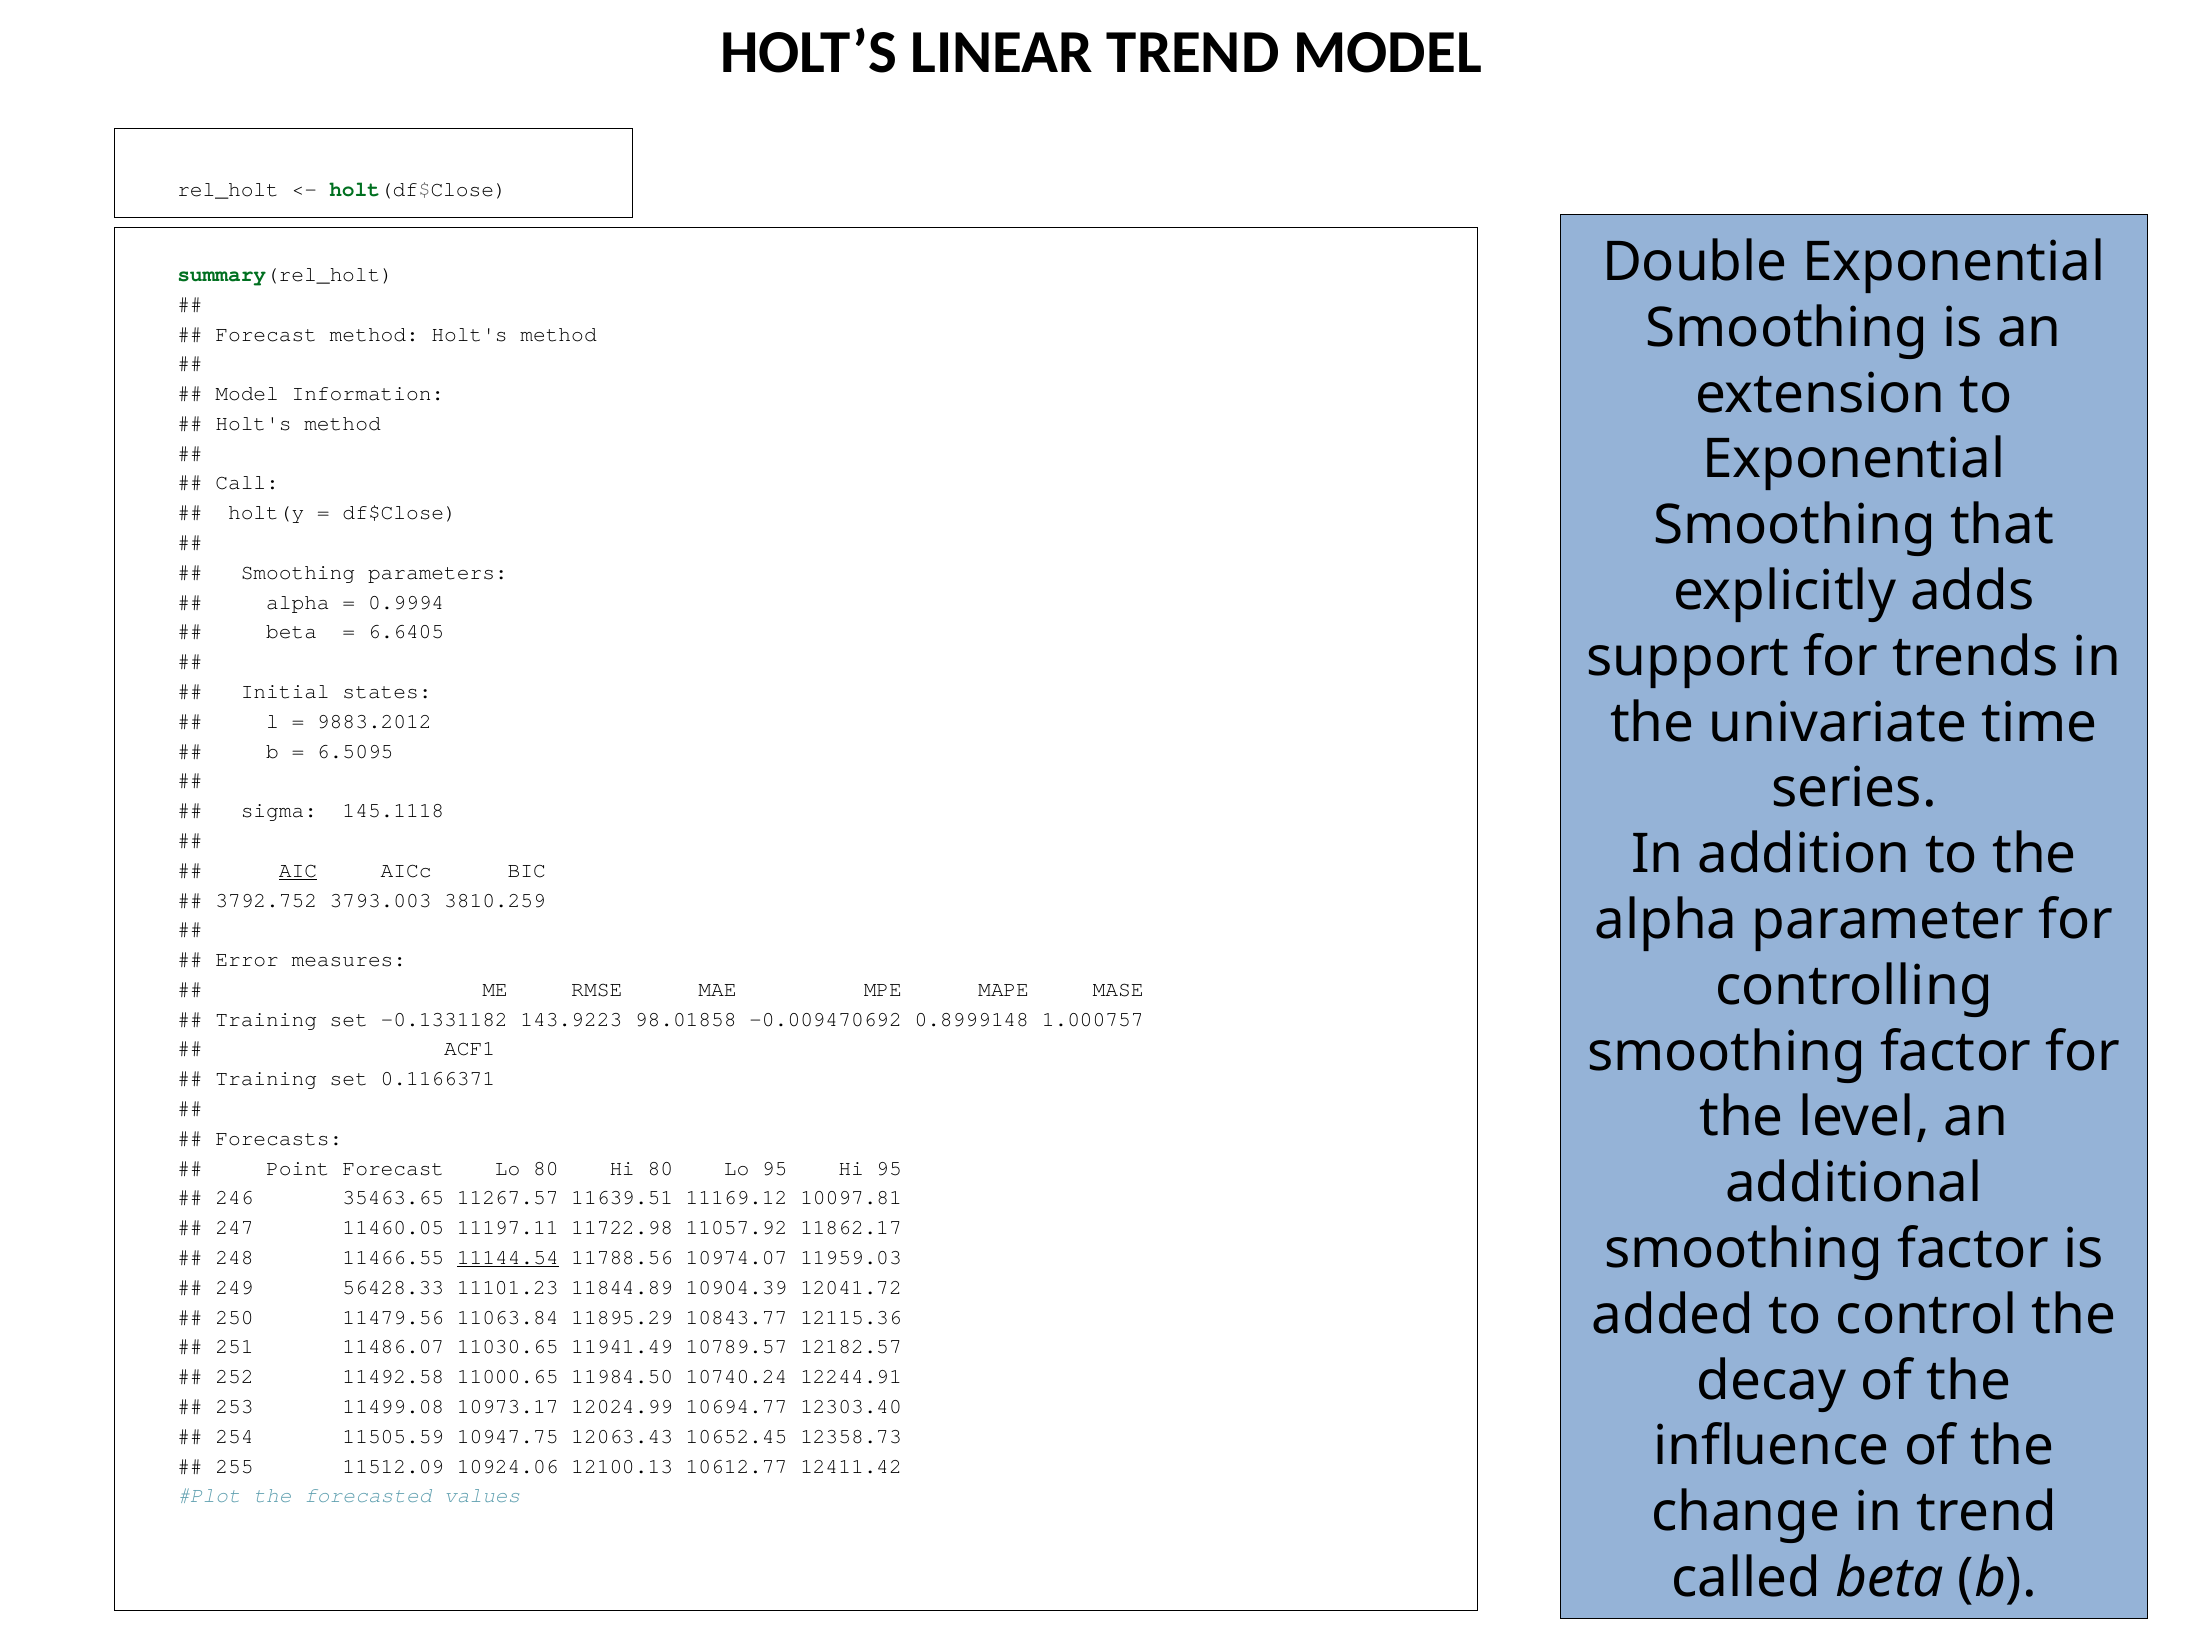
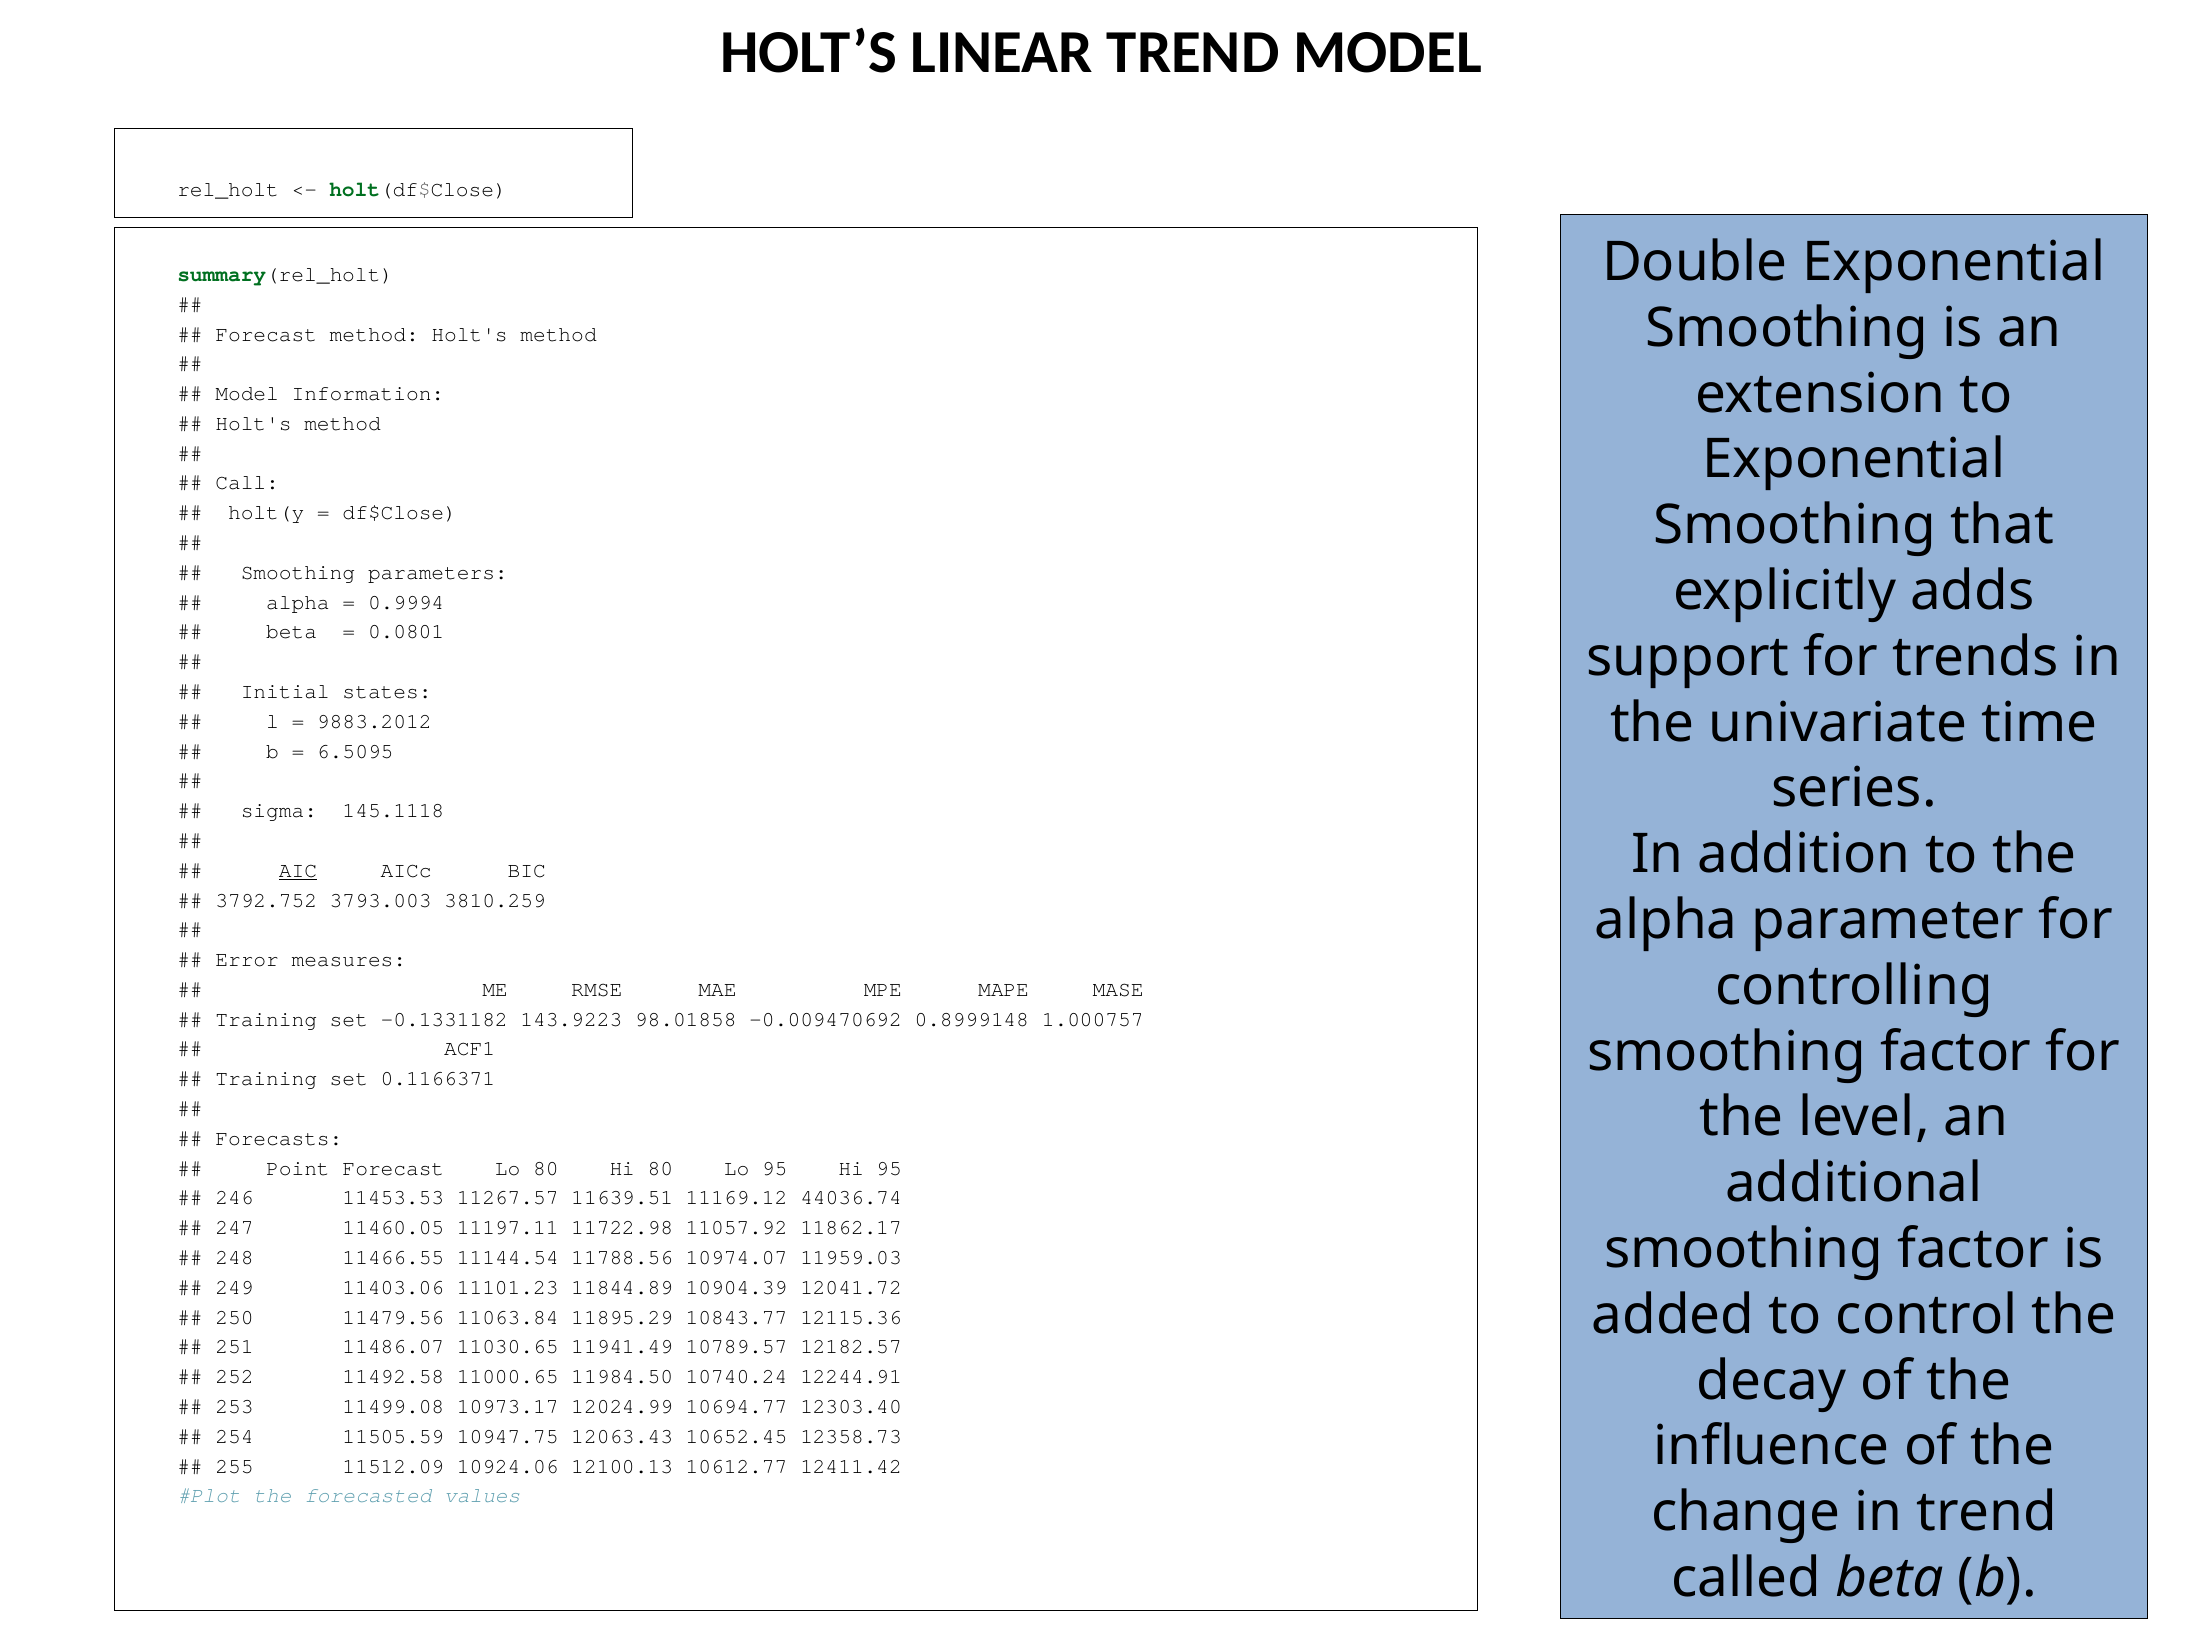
6.6405: 6.6405 -> 0.0801
35463.65: 35463.65 -> 11453.53
10097.81: 10097.81 -> 44036.74
11144.54 underline: present -> none
56428.33: 56428.33 -> 11403.06
